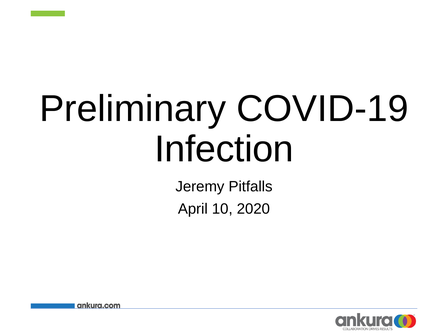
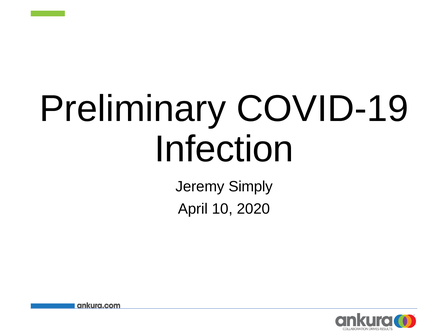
Pitfalls: Pitfalls -> Simply
